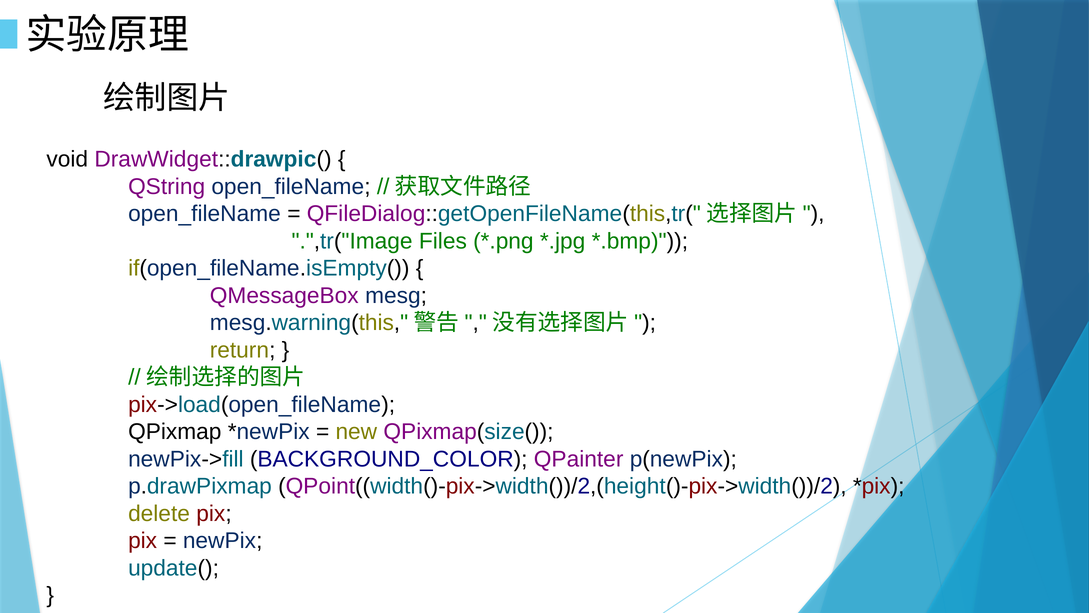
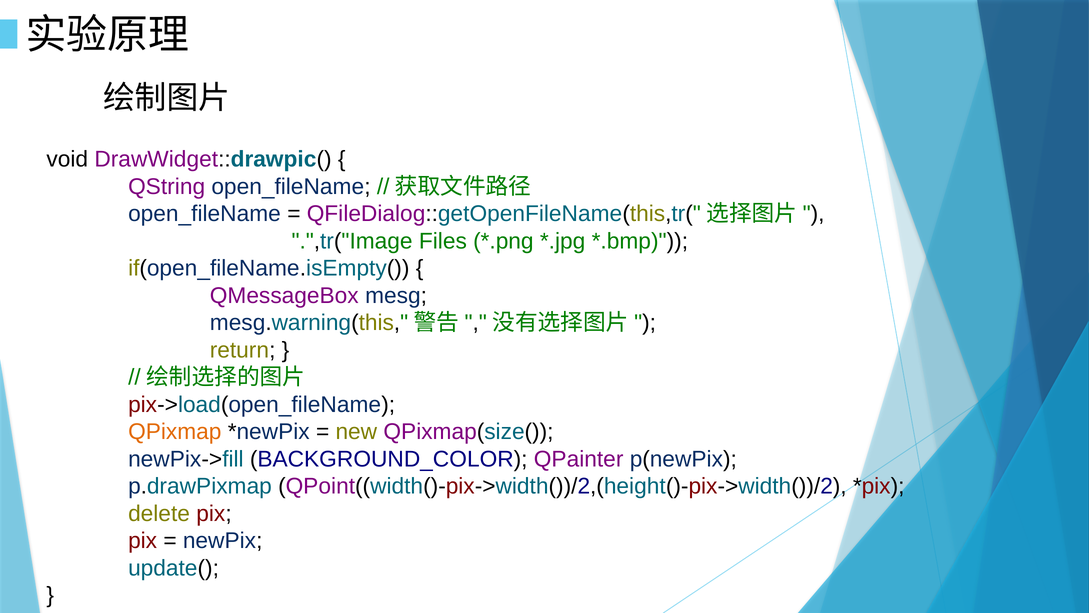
QPixmap colour: black -> orange
